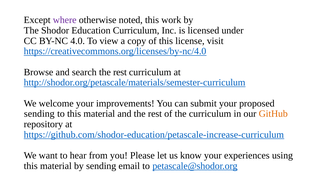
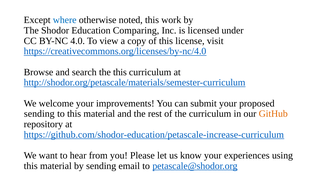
where colour: purple -> blue
Education Curriculum: Curriculum -> Comparing
search the rest: rest -> this
